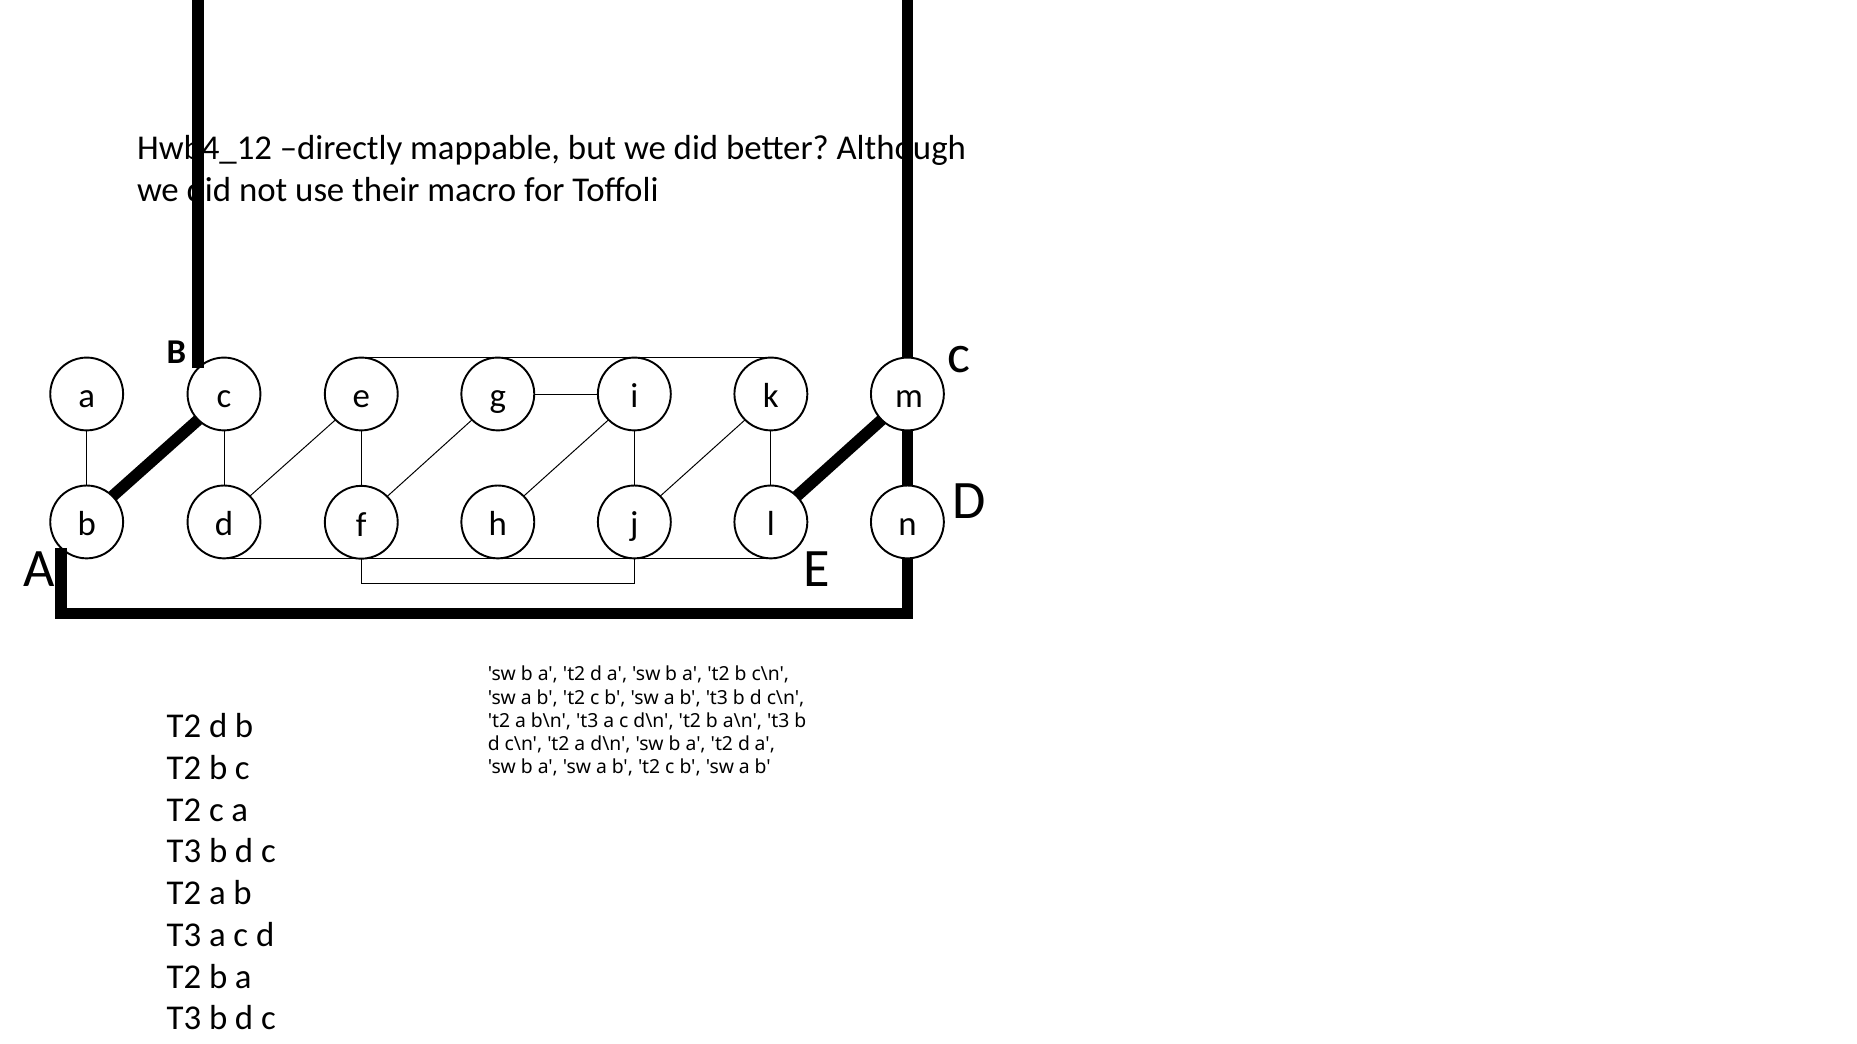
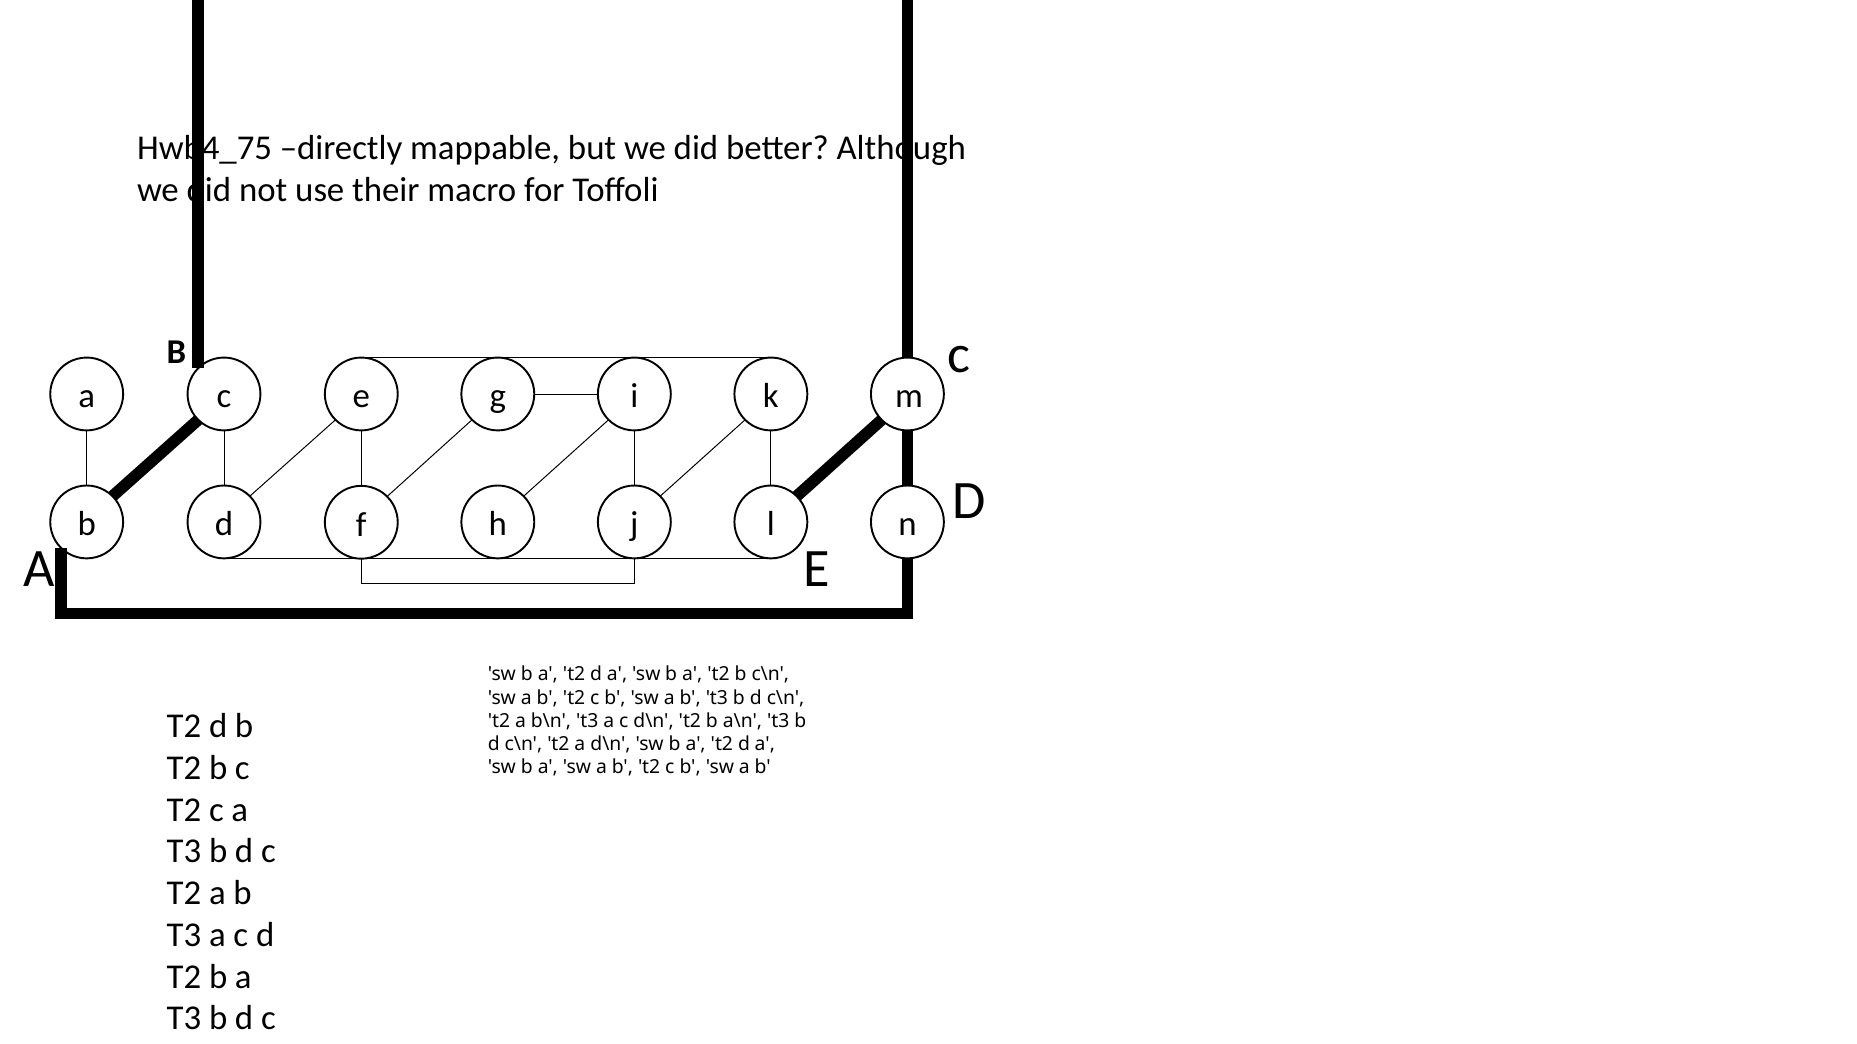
Hwb4_12: Hwb4_12 -> Hwb4_75
